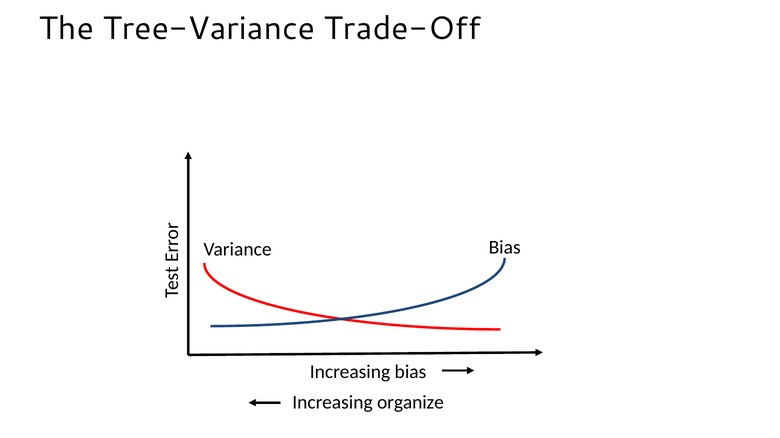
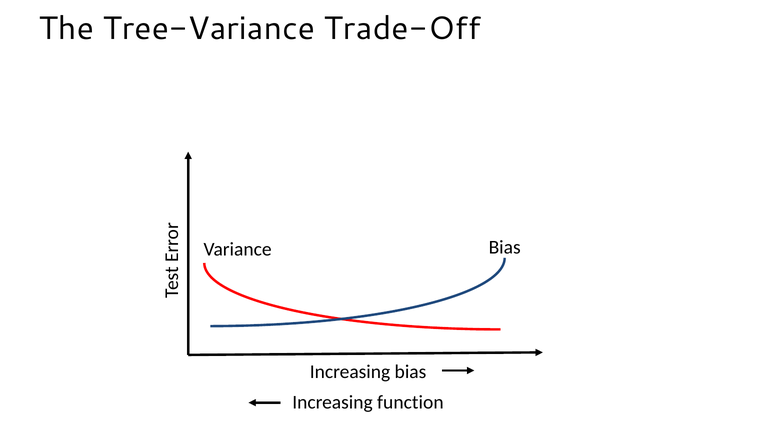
organize: organize -> function
